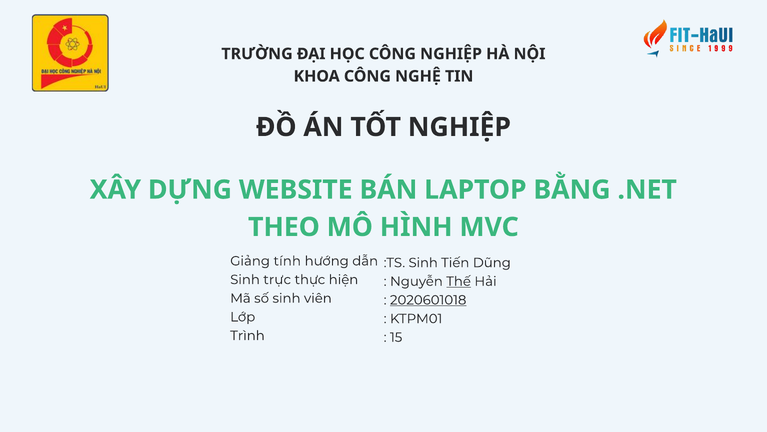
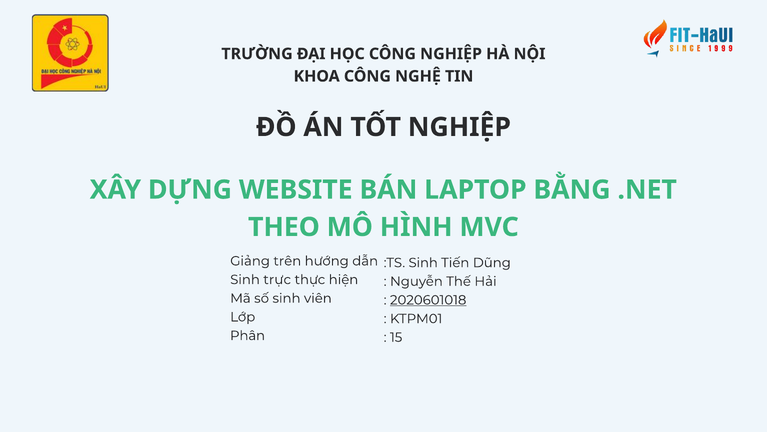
tính: tính -> trên
Thế underline: present -> none
Trình: Trình -> Phân
